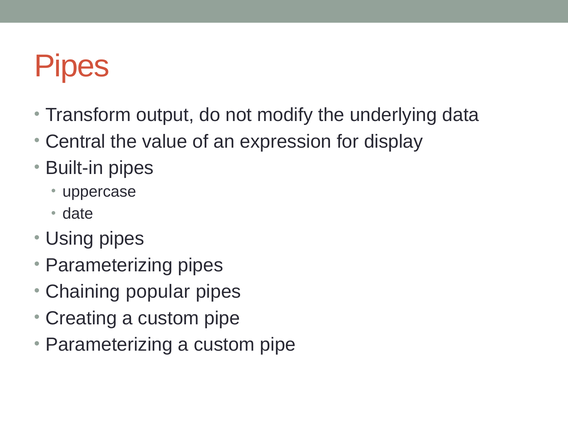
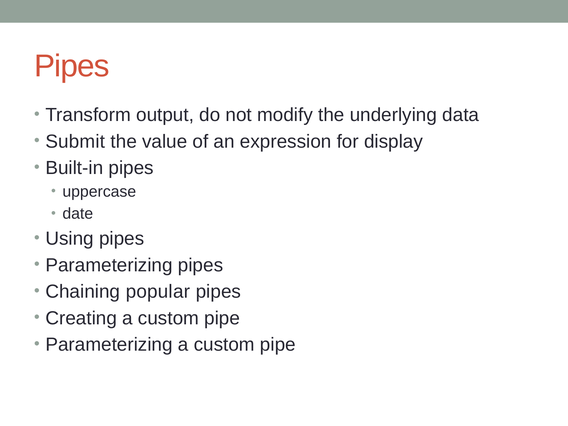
Central: Central -> Submit
